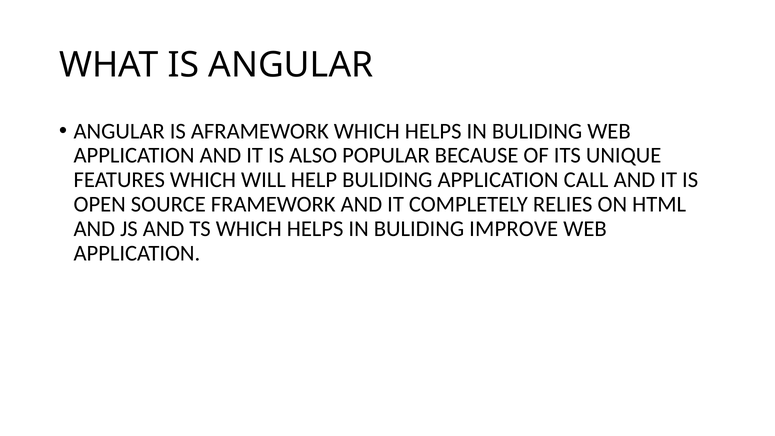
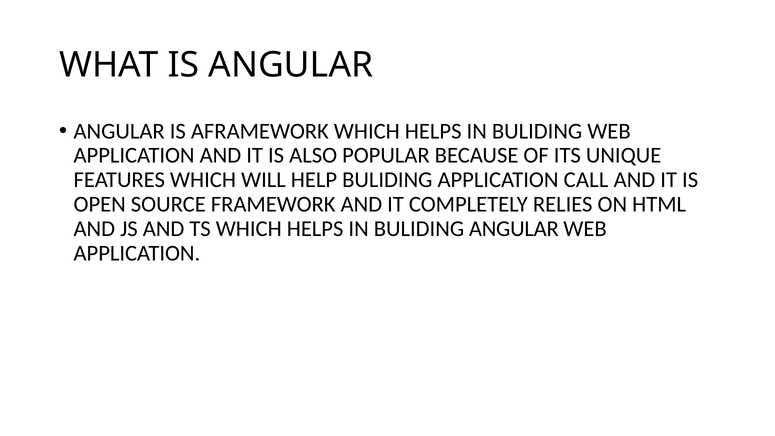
BULIDING IMPROVE: IMPROVE -> ANGULAR
